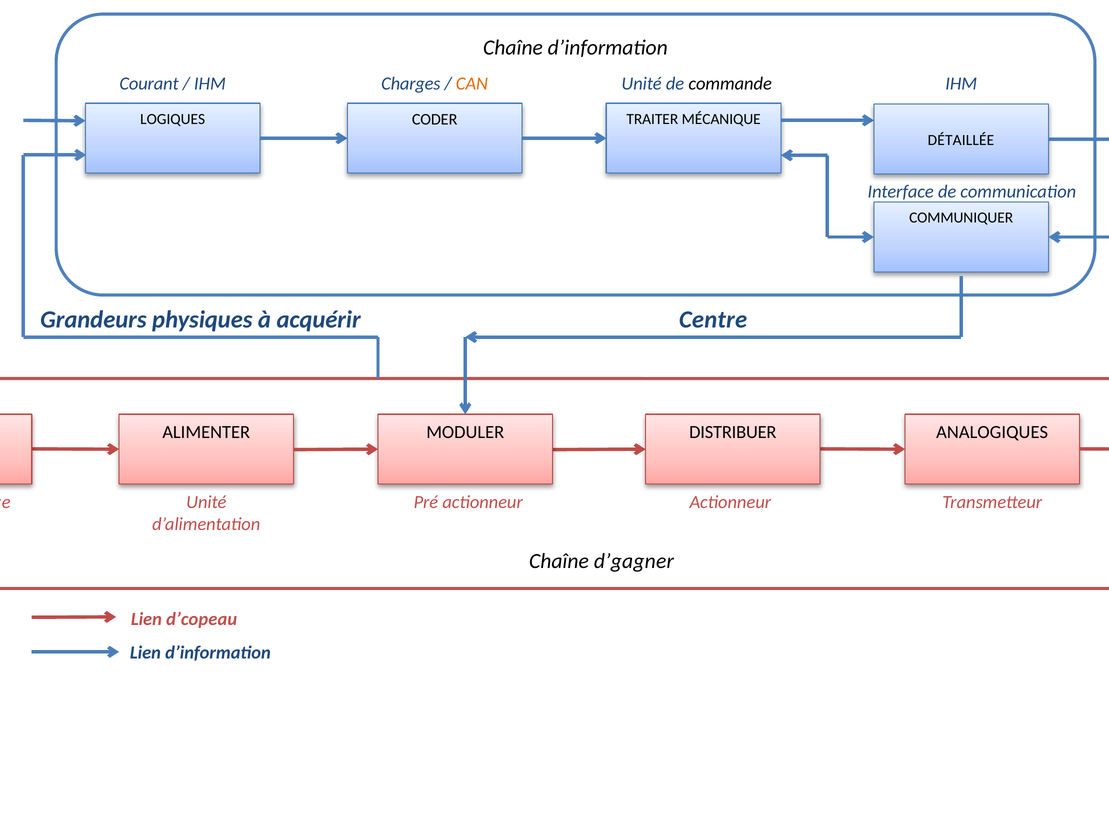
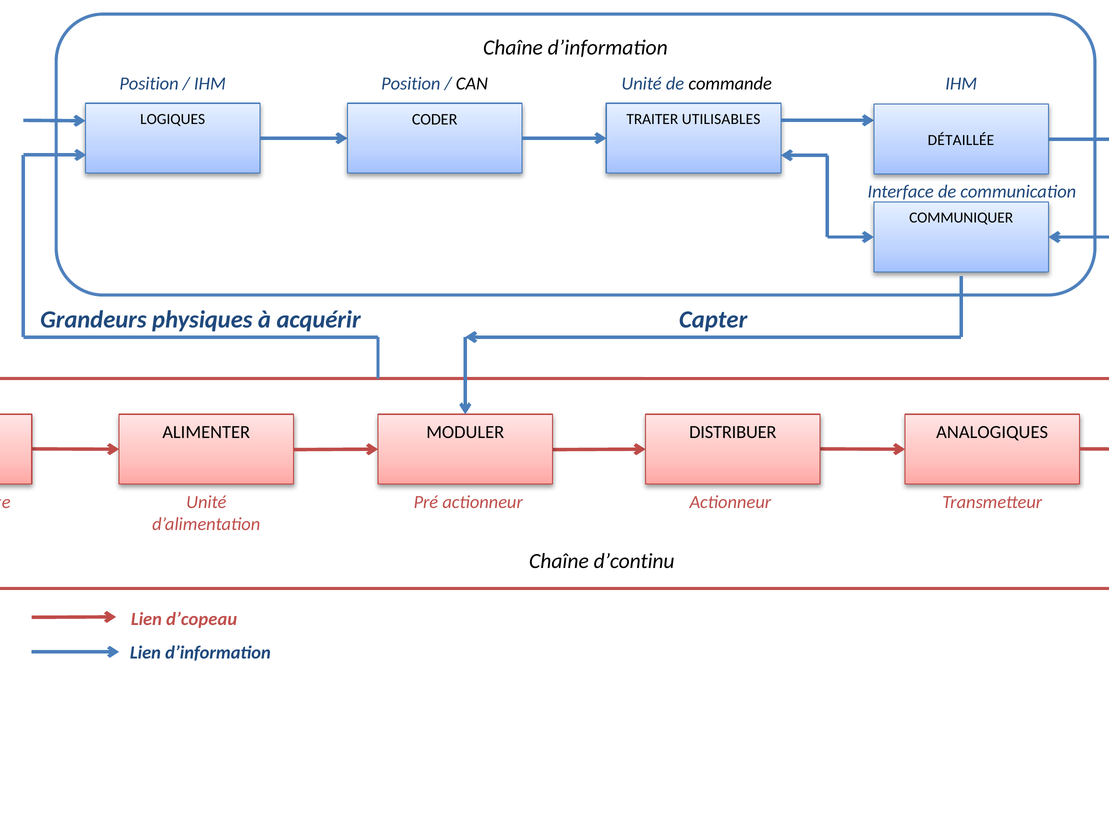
Courant at (149, 84): Courant -> Position
IHM Charges: Charges -> Position
CAN colour: orange -> black
MÉCANIQUE: MÉCANIQUE -> UTILISABLES
Centre: Centre -> Capter
d’gagner: d’gagner -> d’continu
